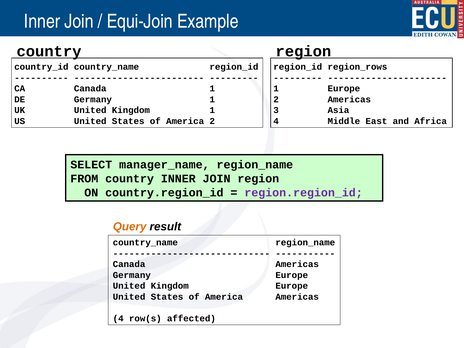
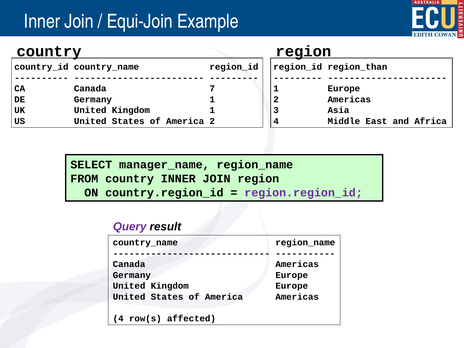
region_rows: region_rows -> region_than
Canada 1: 1 -> 7
Query colour: orange -> purple
